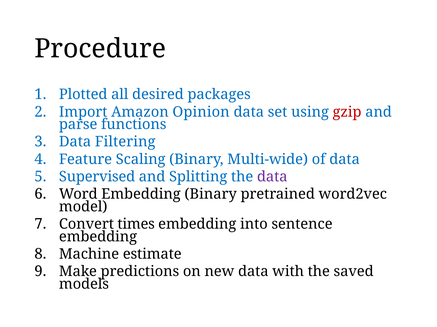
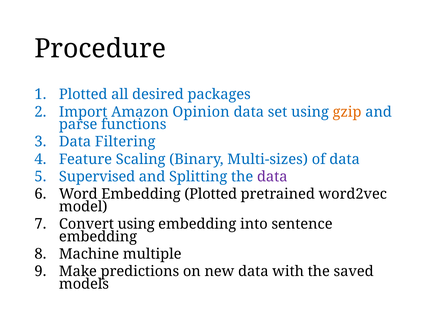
gzip colour: red -> orange
Multi-wide: Multi-wide -> Multi-sizes
Embedding Binary: Binary -> Plotted
Convert times: times -> using
estimate: estimate -> multiple
